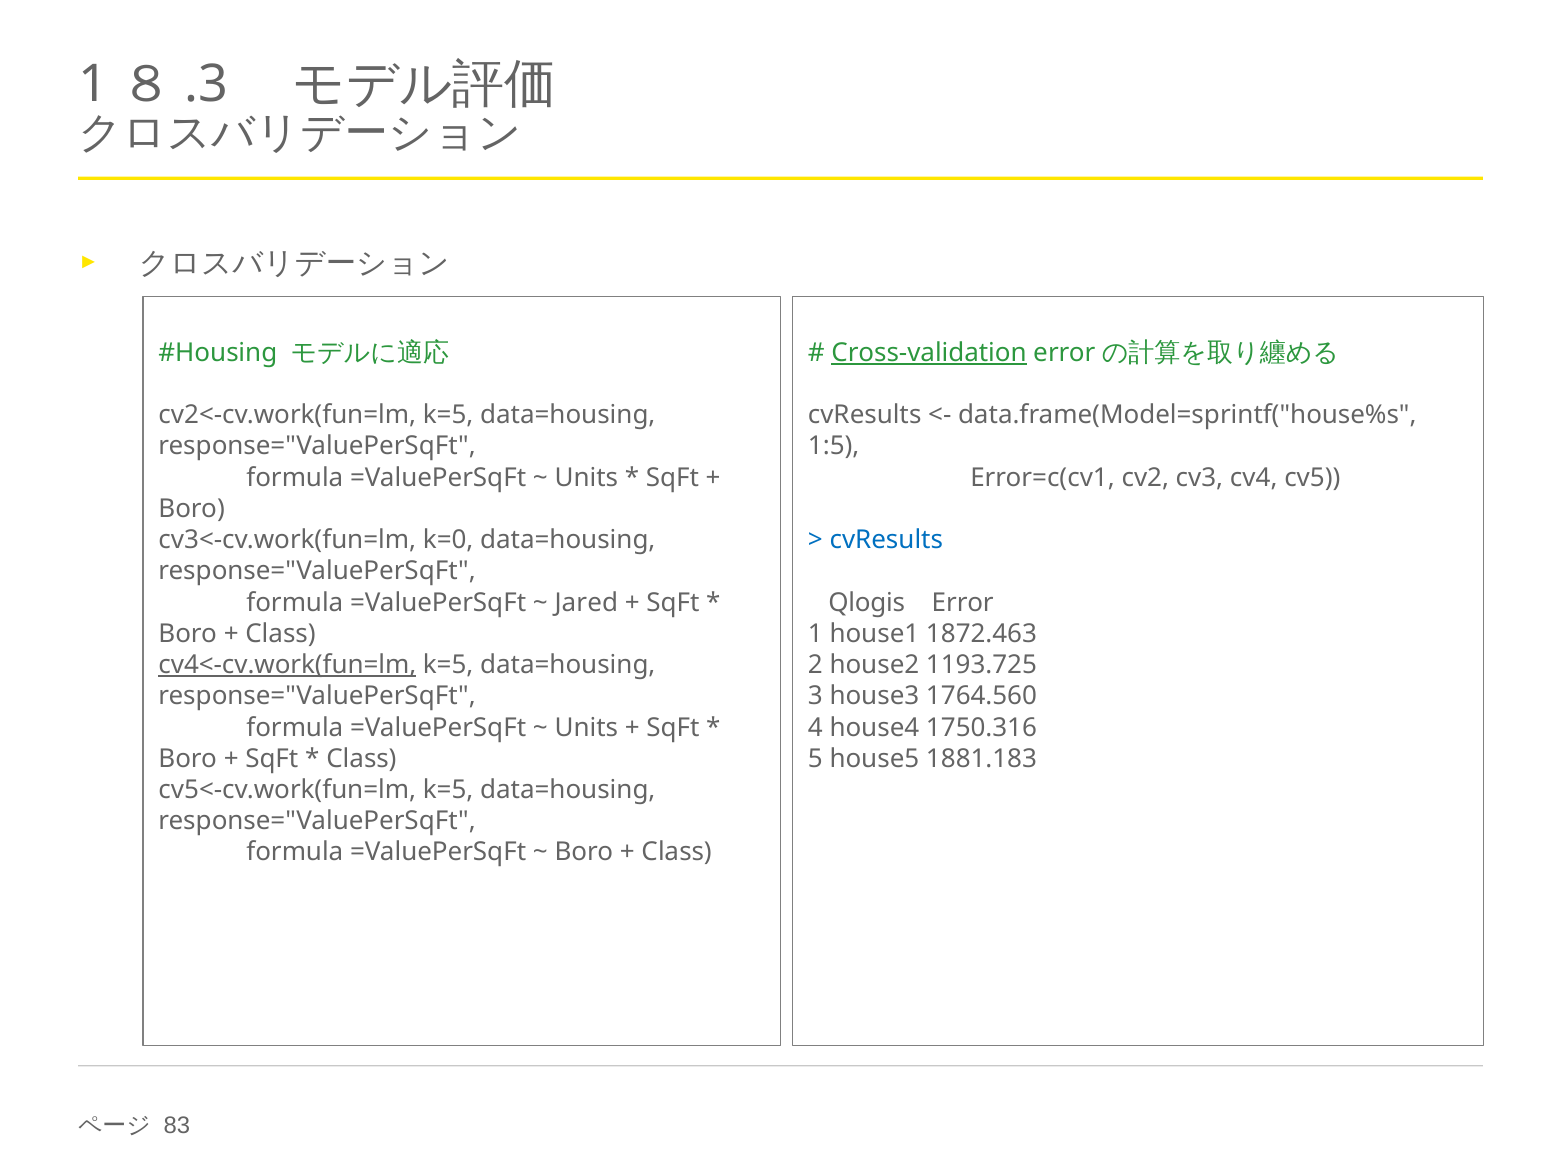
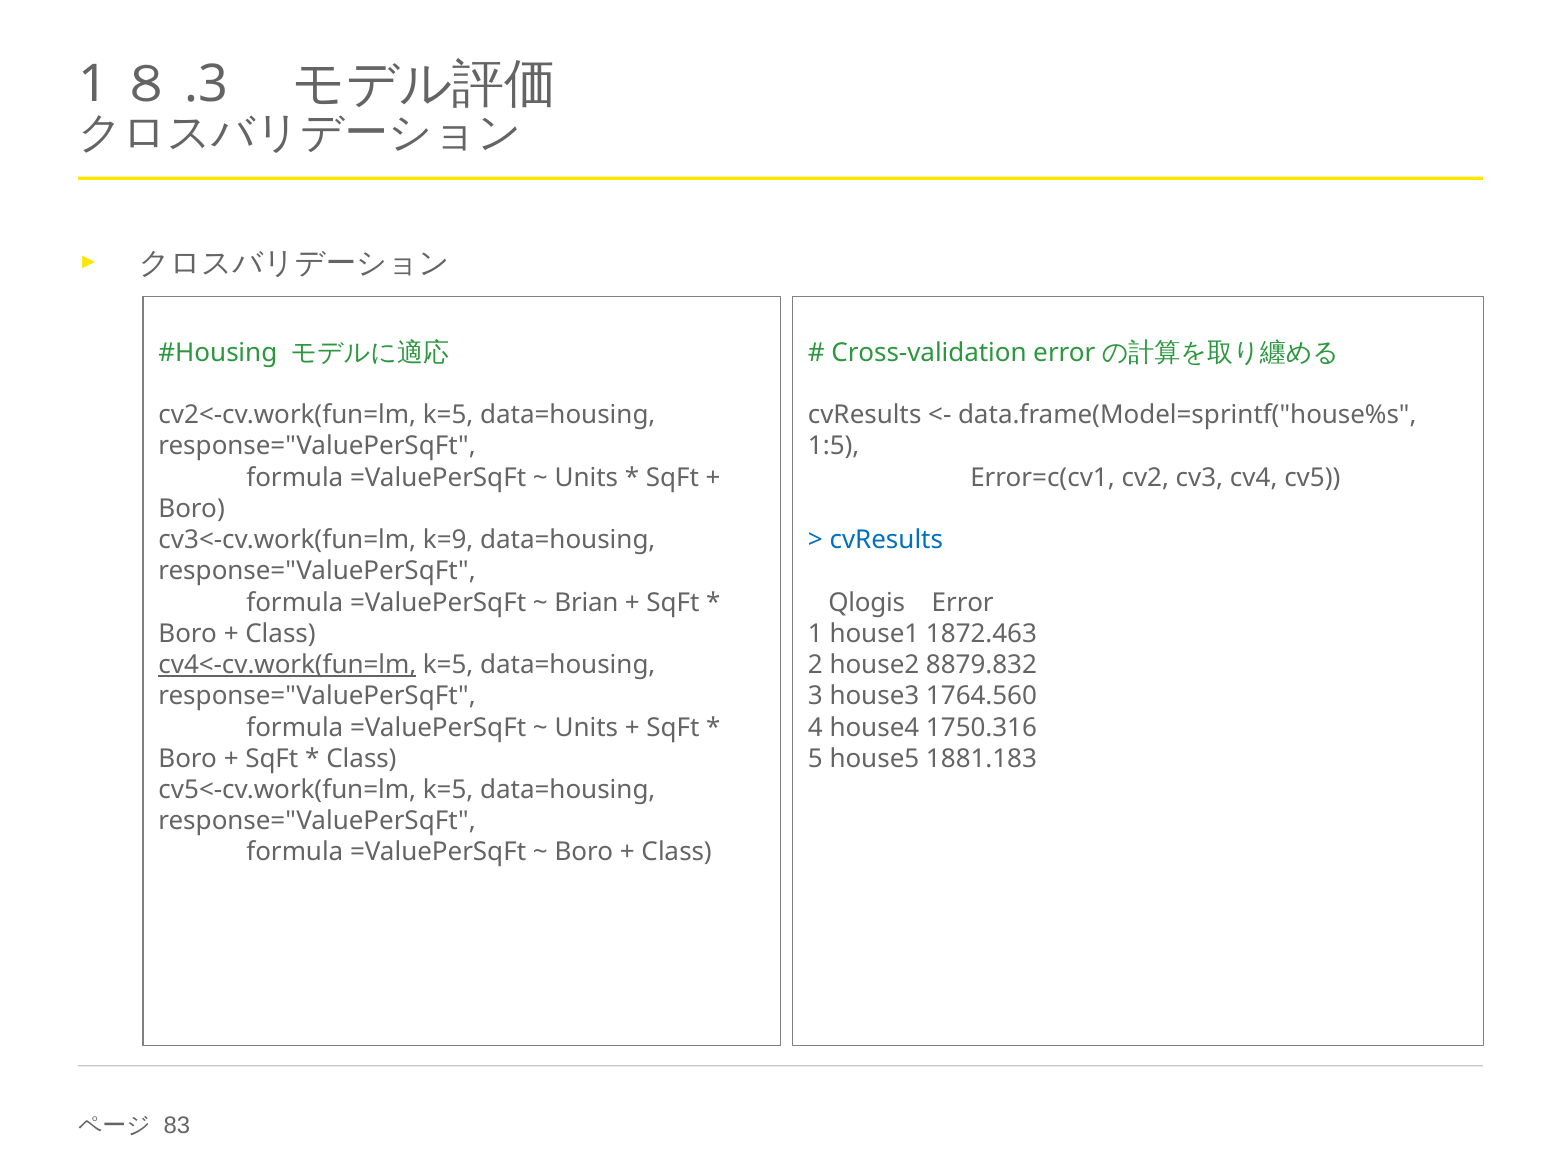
Cross-validation underline: present -> none
k=0: k=0 -> k=9
Jared: Jared -> Brian
1193.725: 1193.725 -> 8879.832
